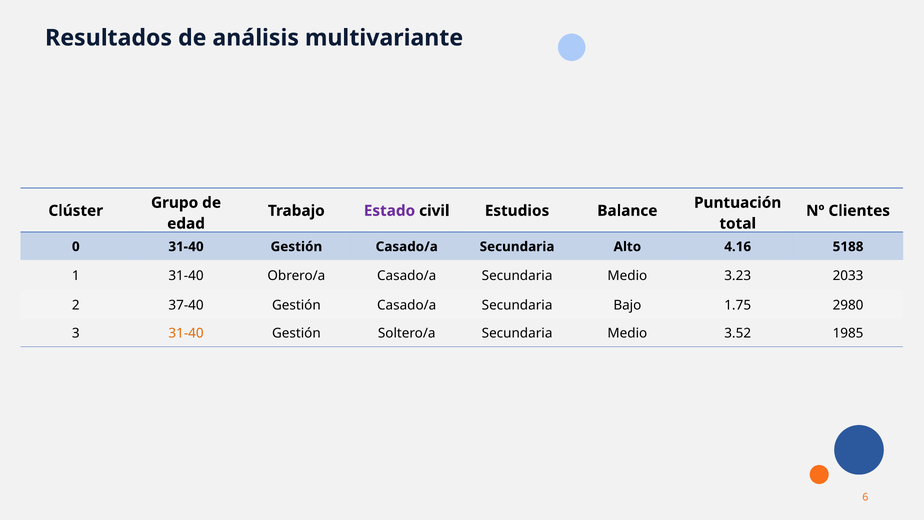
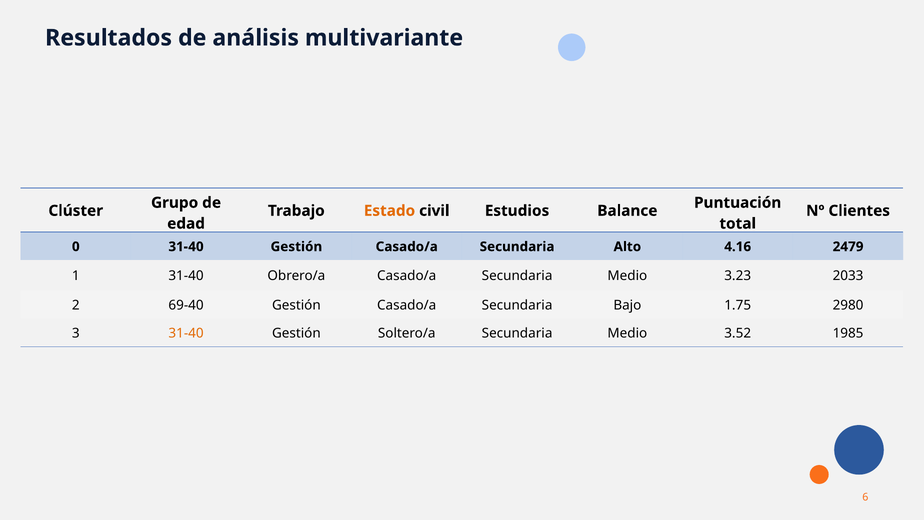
Estado colour: purple -> orange
5188: 5188 -> 2479
37-40: 37-40 -> 69-40
